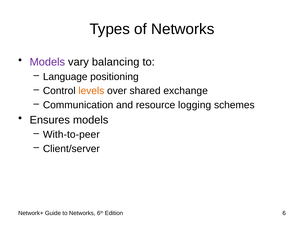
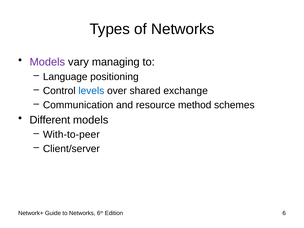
balancing: balancing -> managing
levels colour: orange -> blue
logging: logging -> method
Ensures: Ensures -> Different
